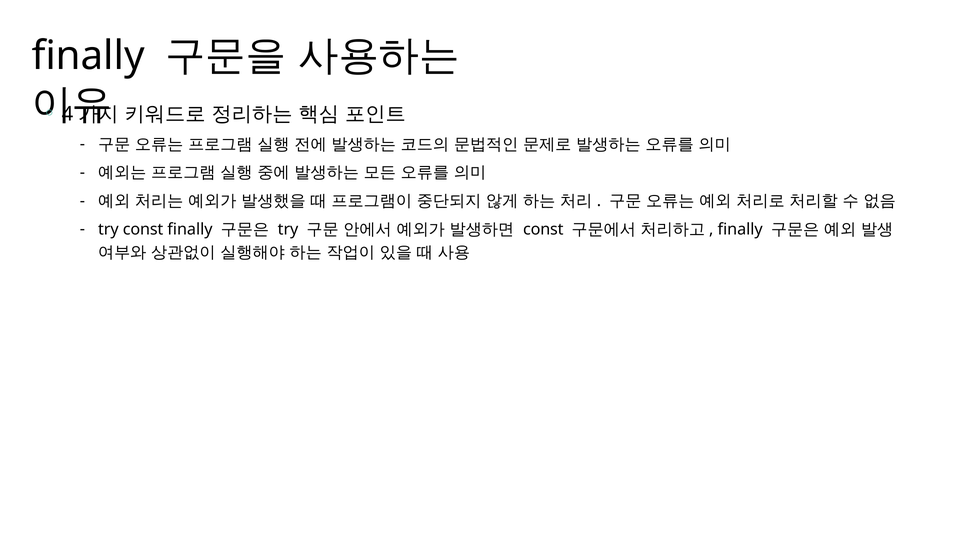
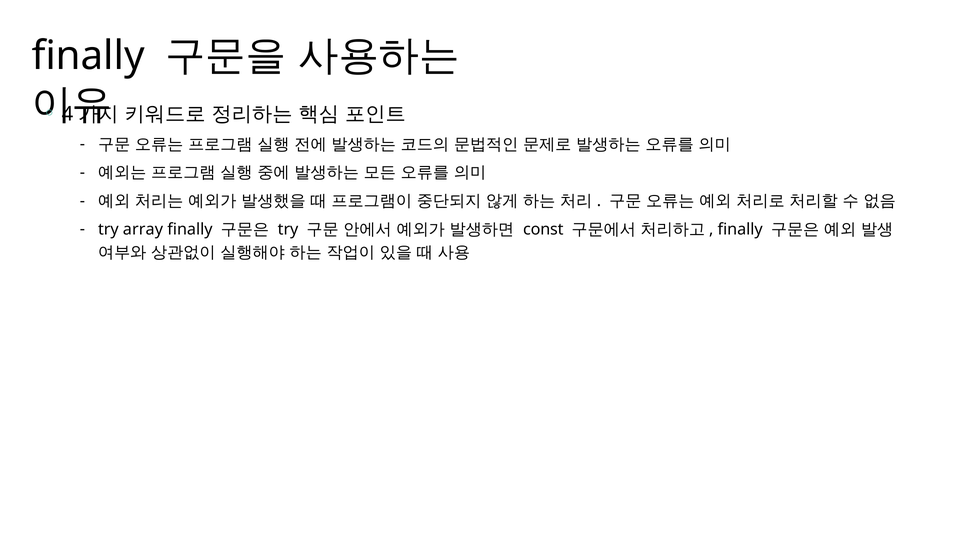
try const: const -> array
